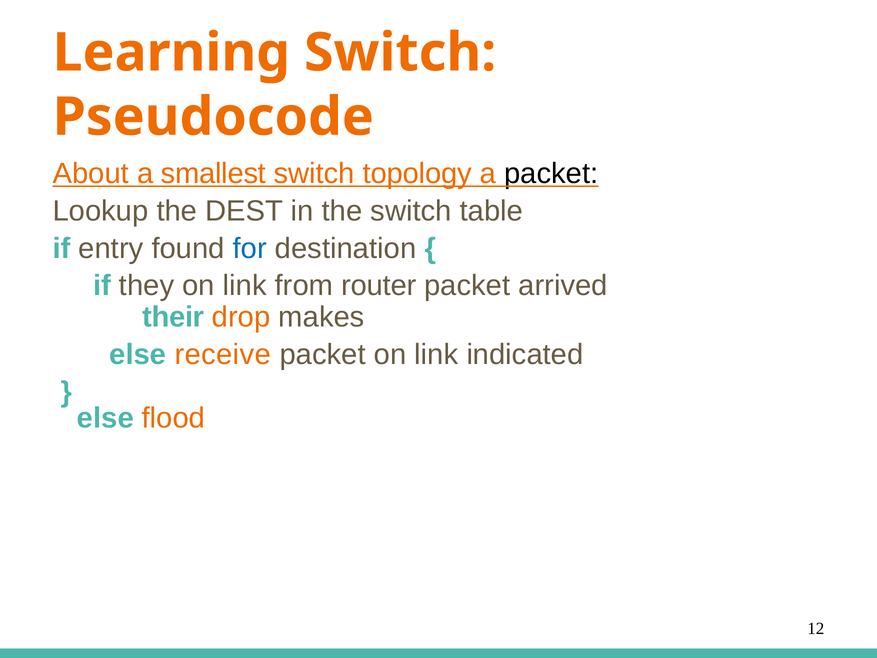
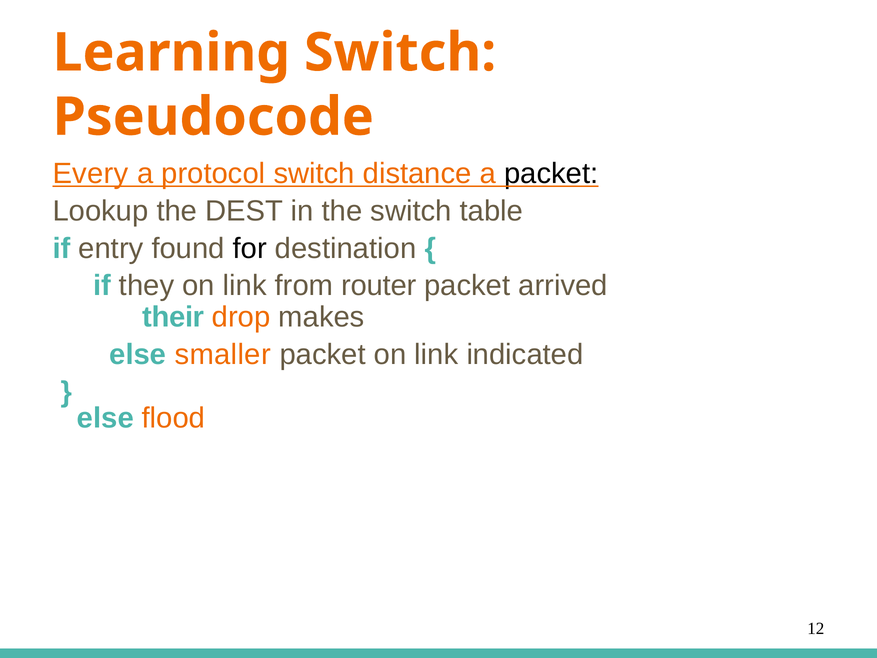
About: About -> Every
smallest: smallest -> protocol
topology: topology -> distance
for colour: blue -> black
receive: receive -> smaller
